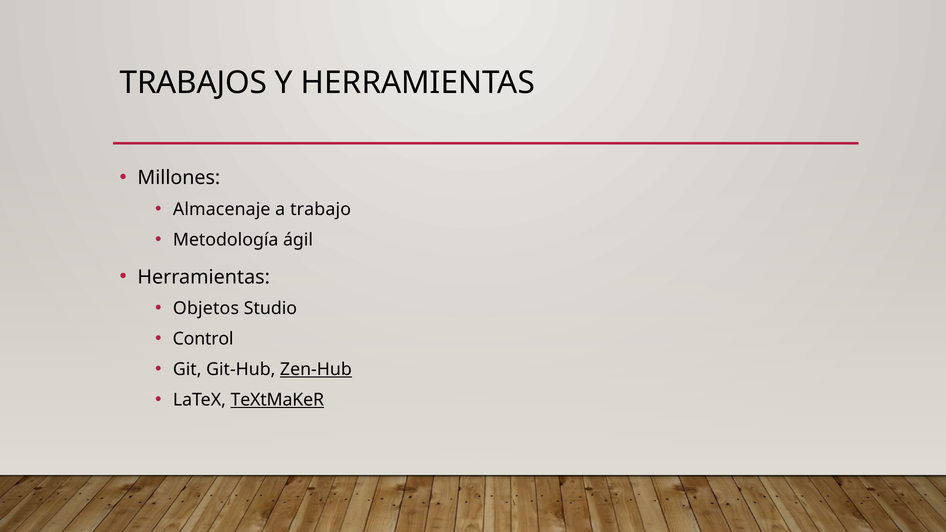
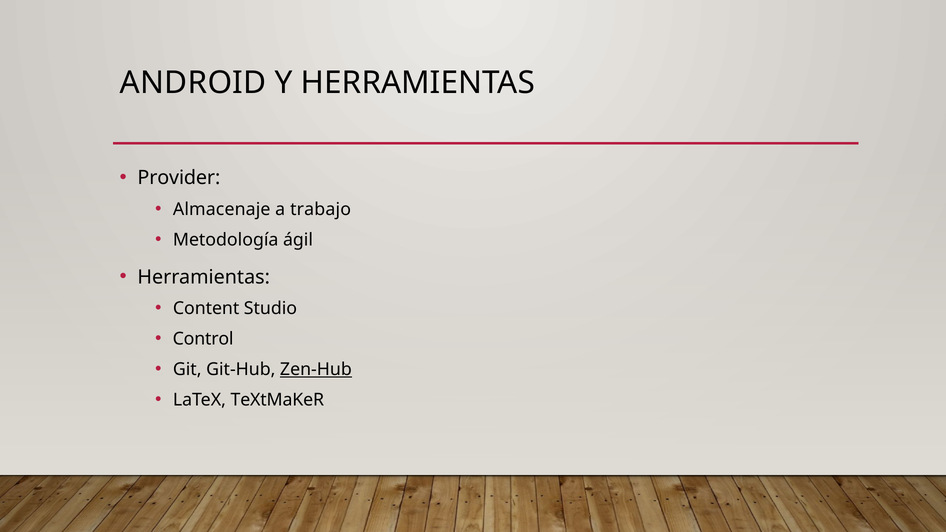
TRABAJOS: TRABAJOS -> ANDROID
Millones: Millones -> Provider
Objetos: Objetos -> Content
TeXtMaKeR underline: present -> none
